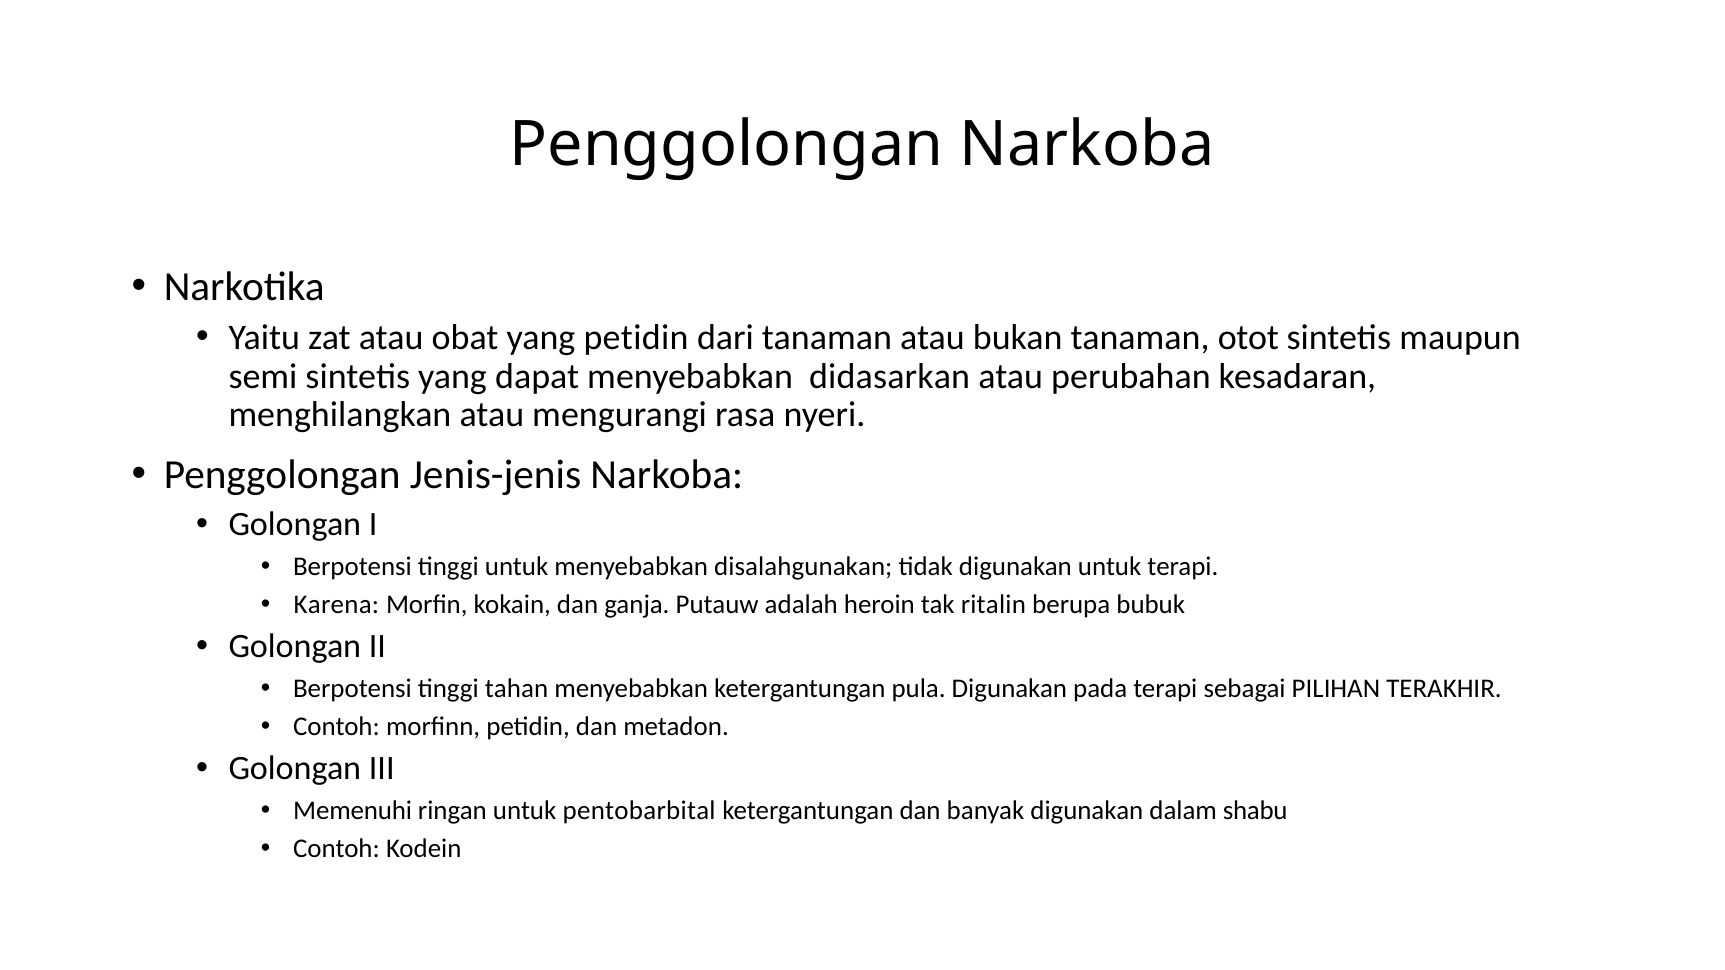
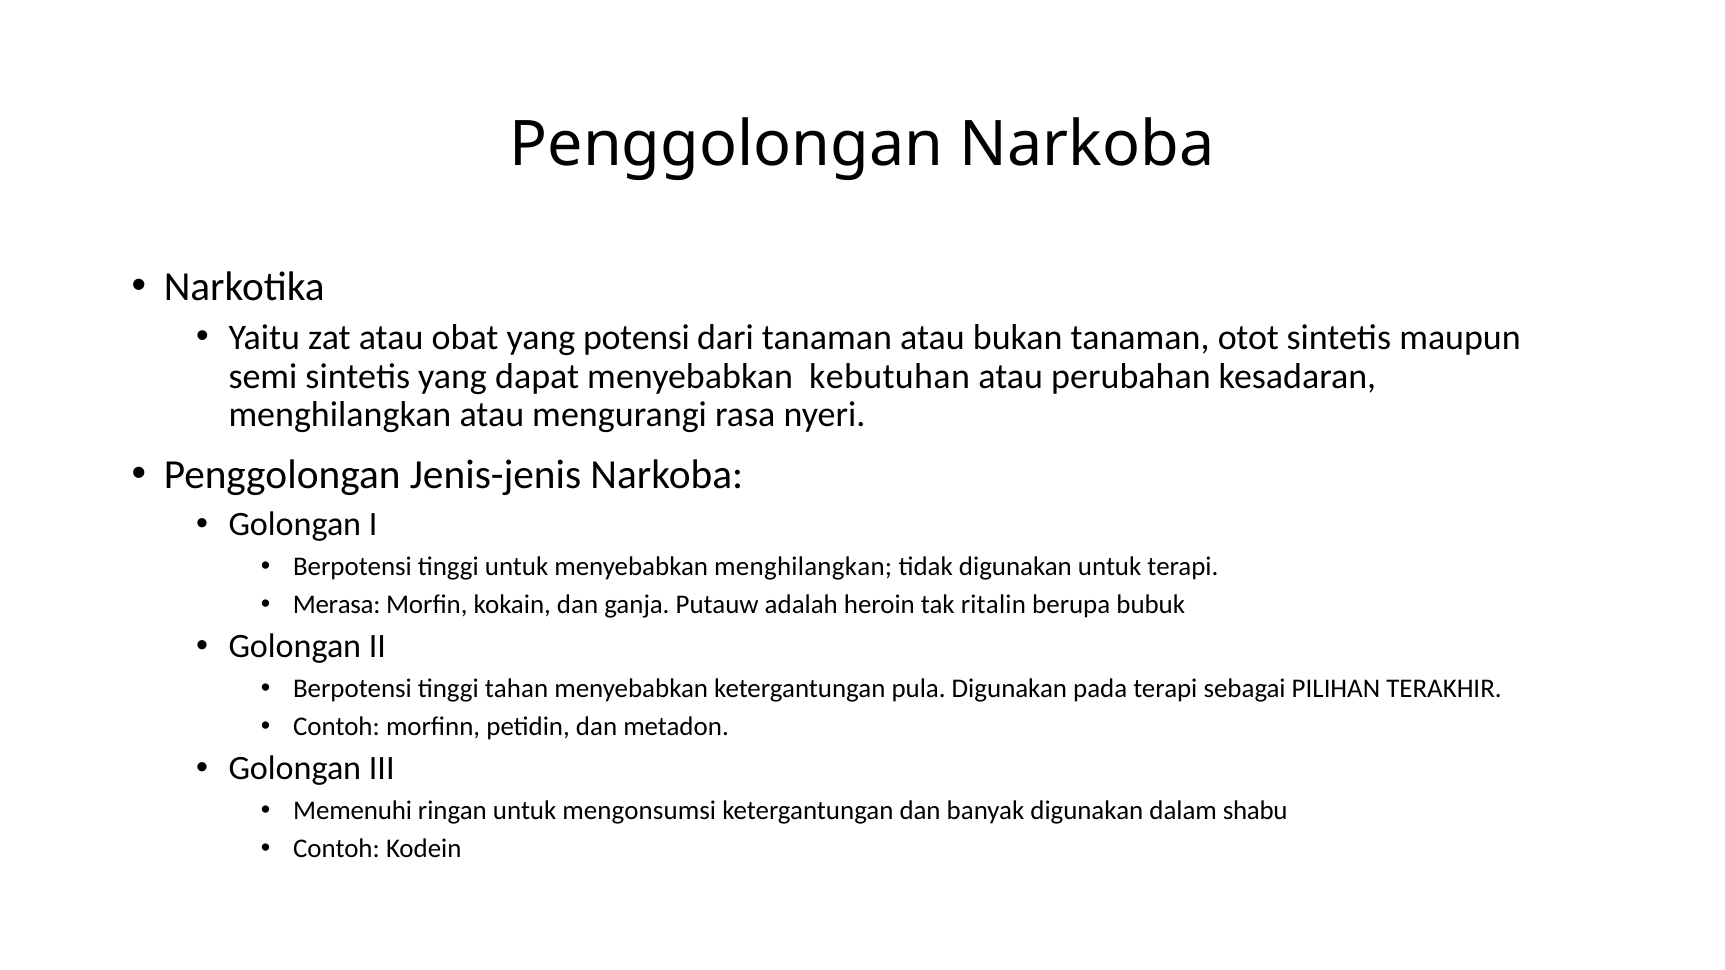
yang petidin: petidin -> potensi
didasarkan: didasarkan -> kebutuhan
menyebabkan disalahgunakan: disalahgunakan -> menghilangkan
Karena: Karena -> Merasa
pentobarbital: pentobarbital -> mengonsumsi
